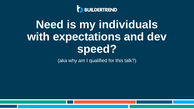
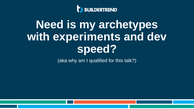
individuals: individuals -> archetypes
expectations: expectations -> experiments
